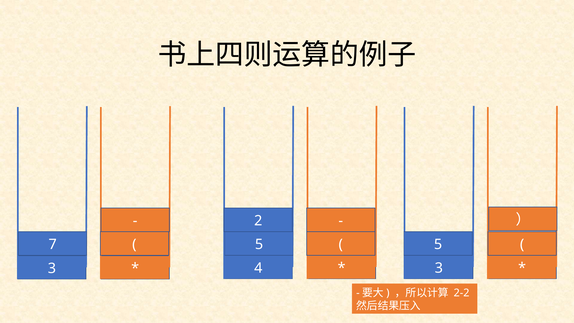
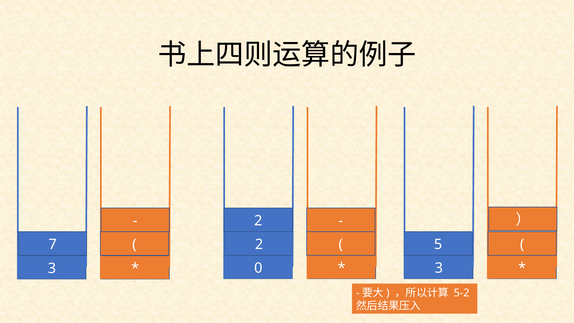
7 5: 5 -> 2
4: 4 -> 0
2-2: 2-2 -> 5-2
